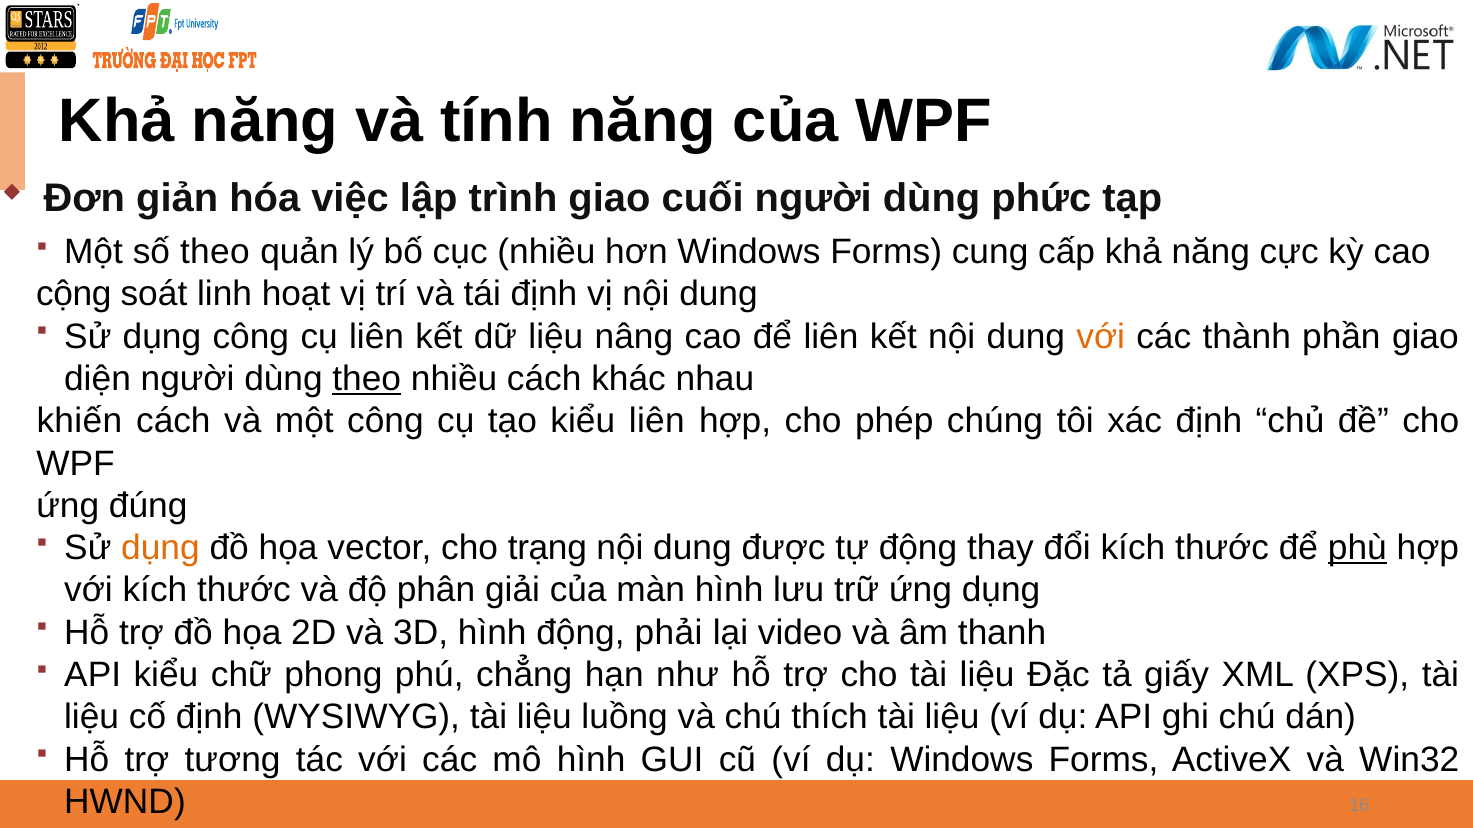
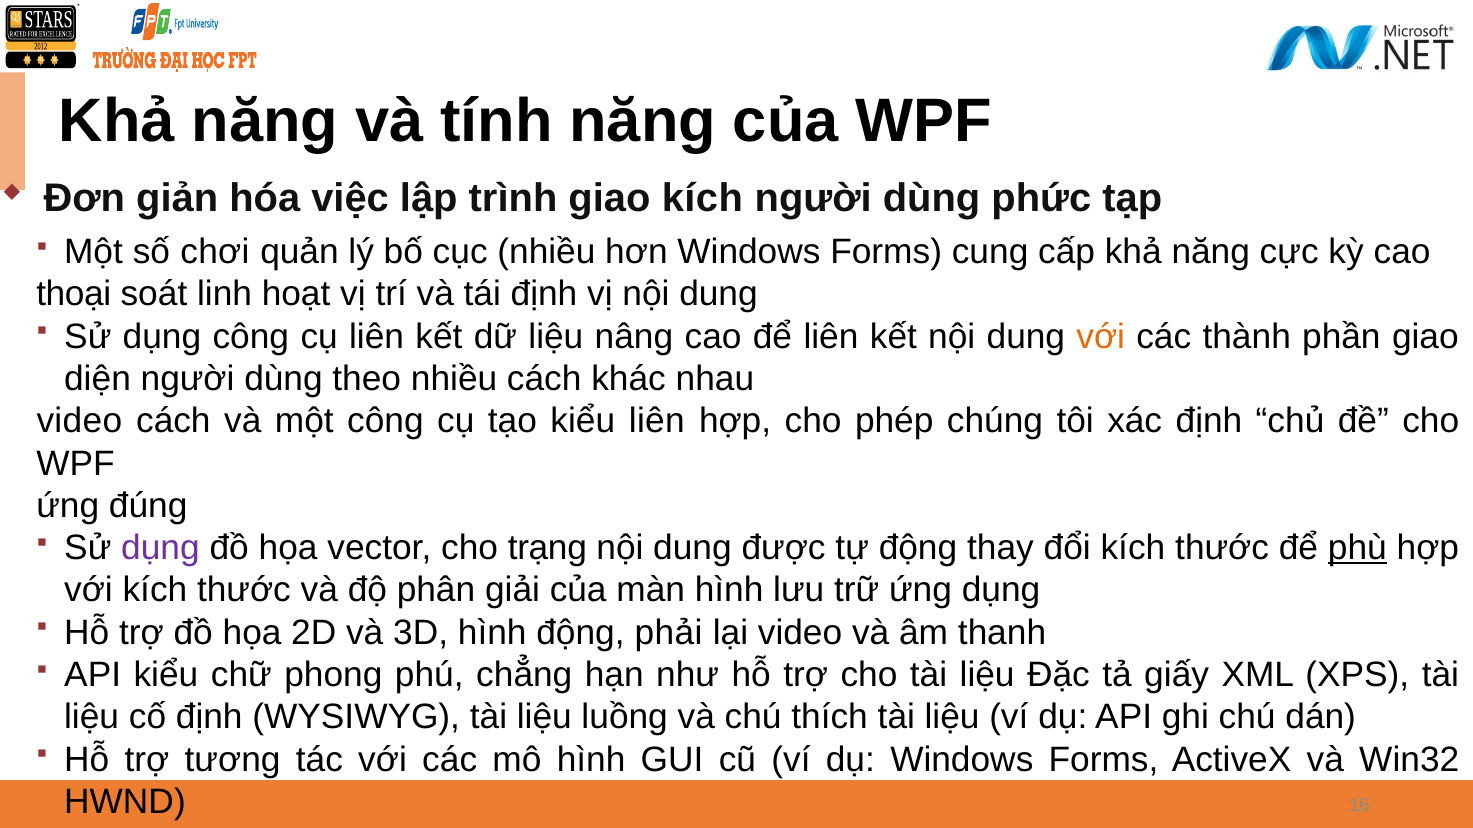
giao cuối: cuối -> kích
số theo: theo -> chơi
cộng: cộng -> thoại
theo at (367, 379) underline: present -> none
khiến at (79, 421): khiến -> video
dụng at (160, 548) colour: orange -> purple
